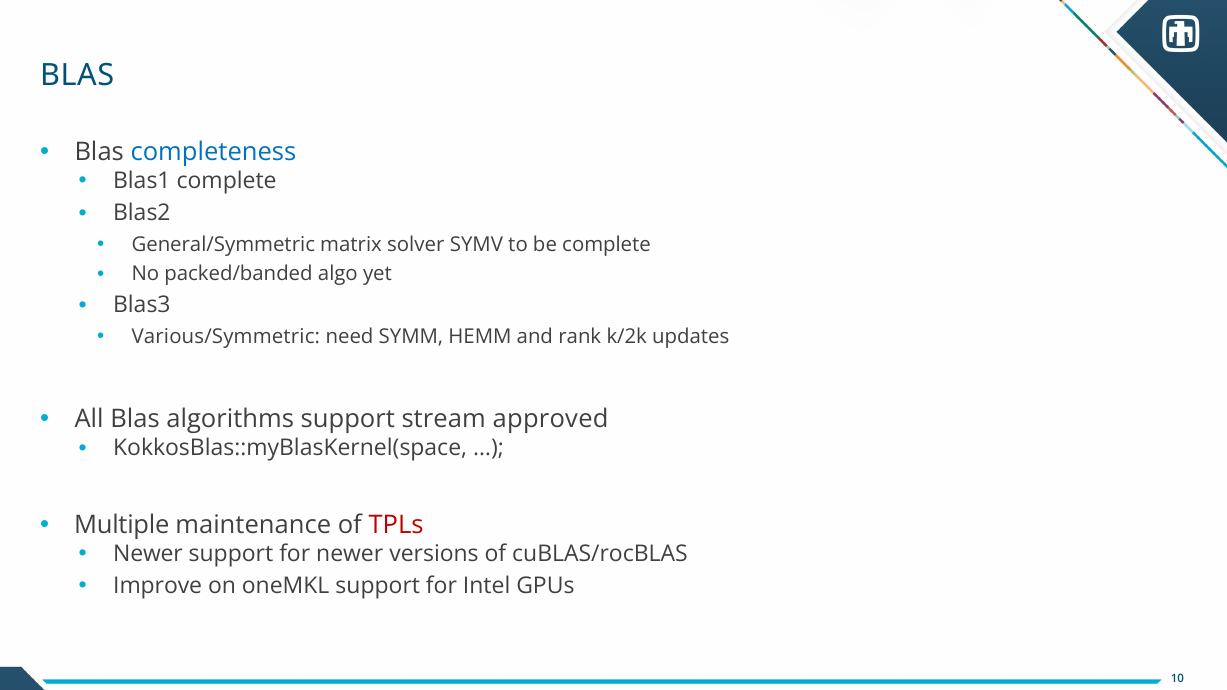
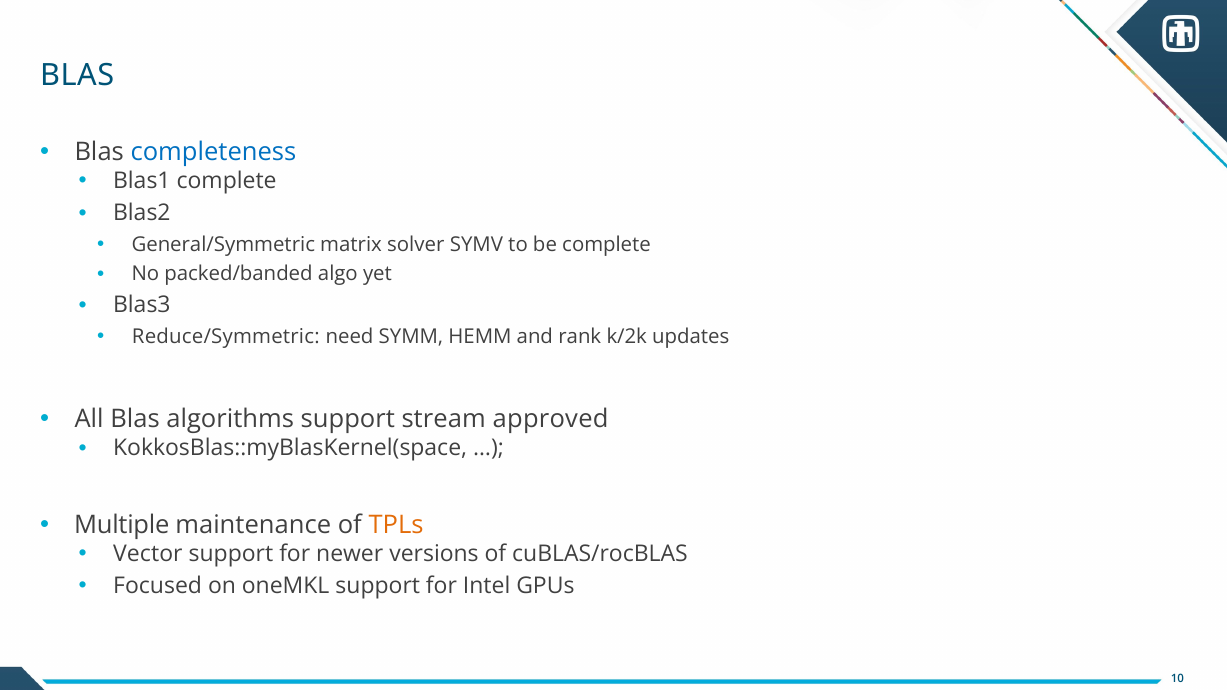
Various/Symmetric: Various/Symmetric -> Reduce/Symmetric
TPLs colour: red -> orange
Newer at (148, 554): Newer -> Vector
Improve: Improve -> Focused
